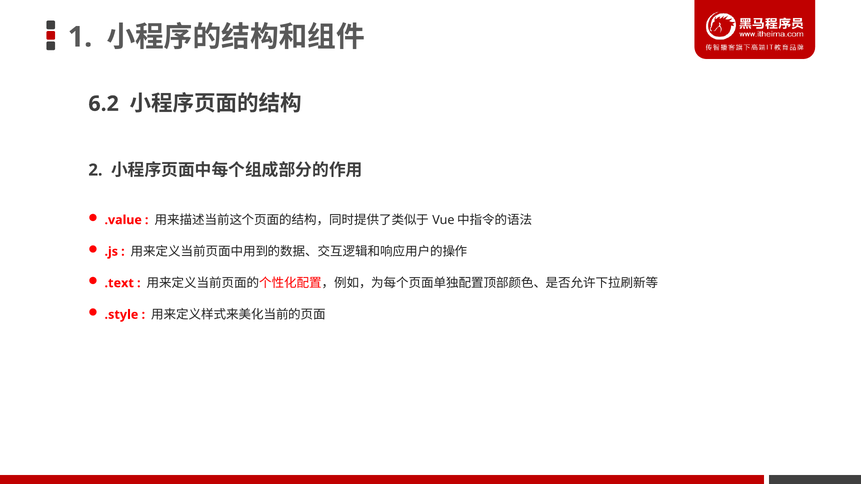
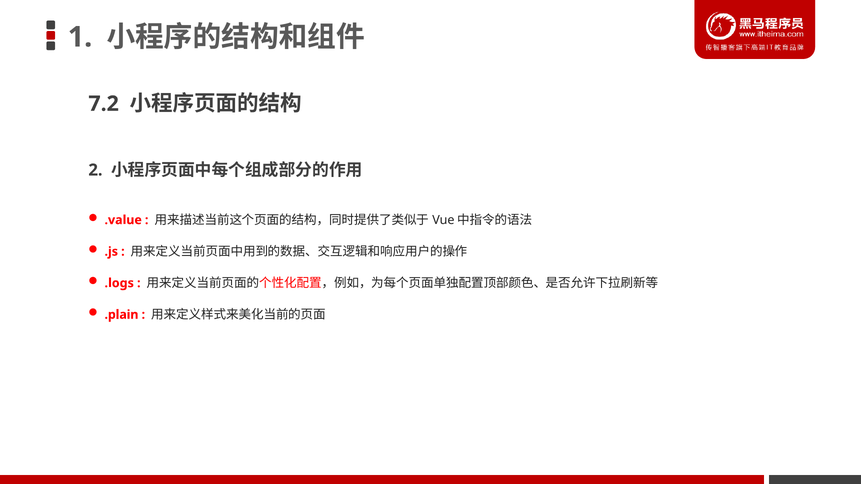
6.2: 6.2 -> 7.2
.text: .text -> .logs
.style: .style -> .plain
